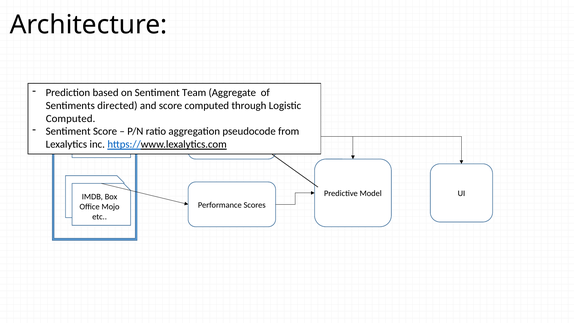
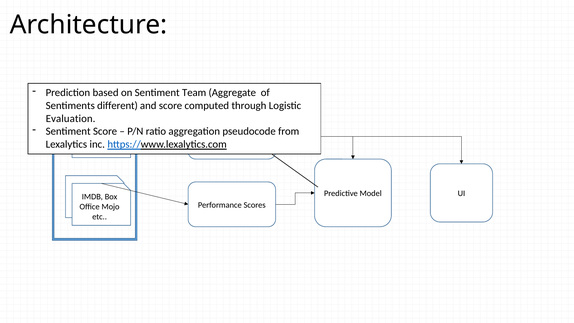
directed: directed -> different
Computed at (71, 118): Computed -> Evaluation
